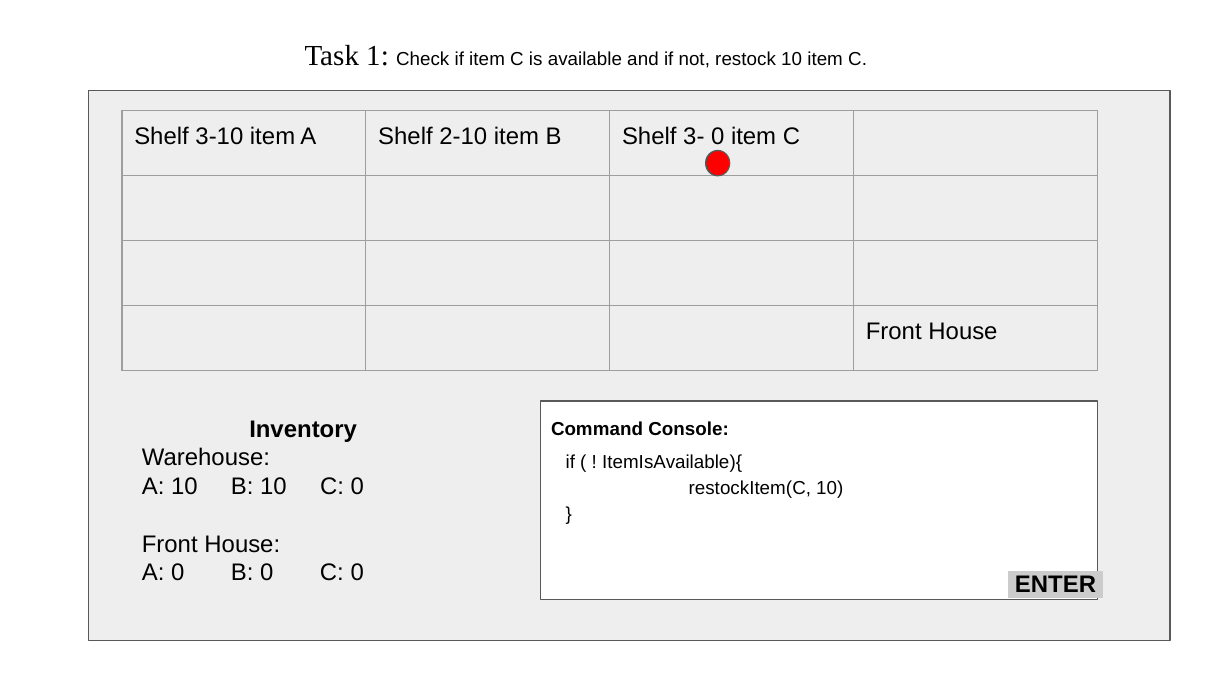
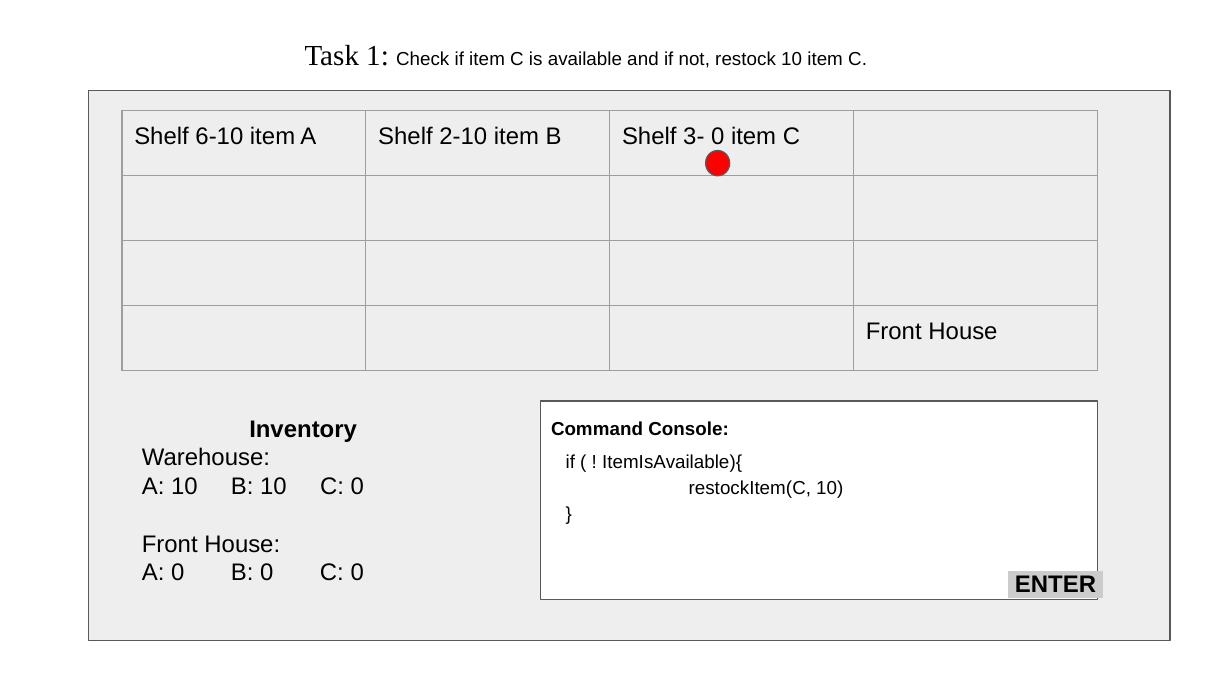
3-10: 3-10 -> 6-10
